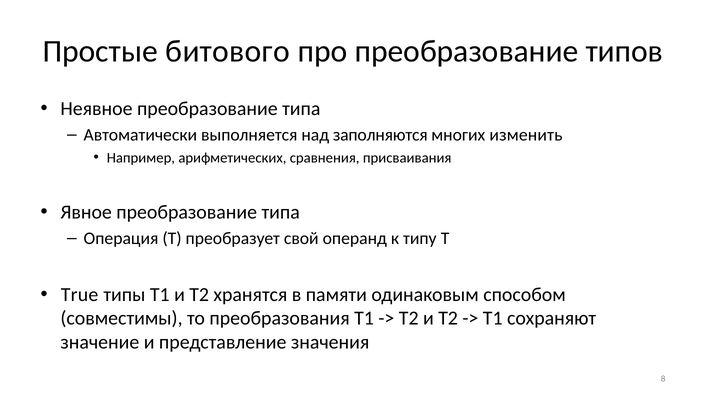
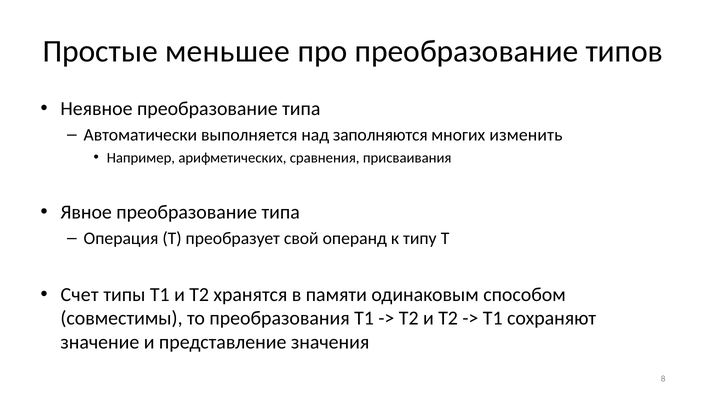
битового: битового -> меньшее
True: True -> Счет
